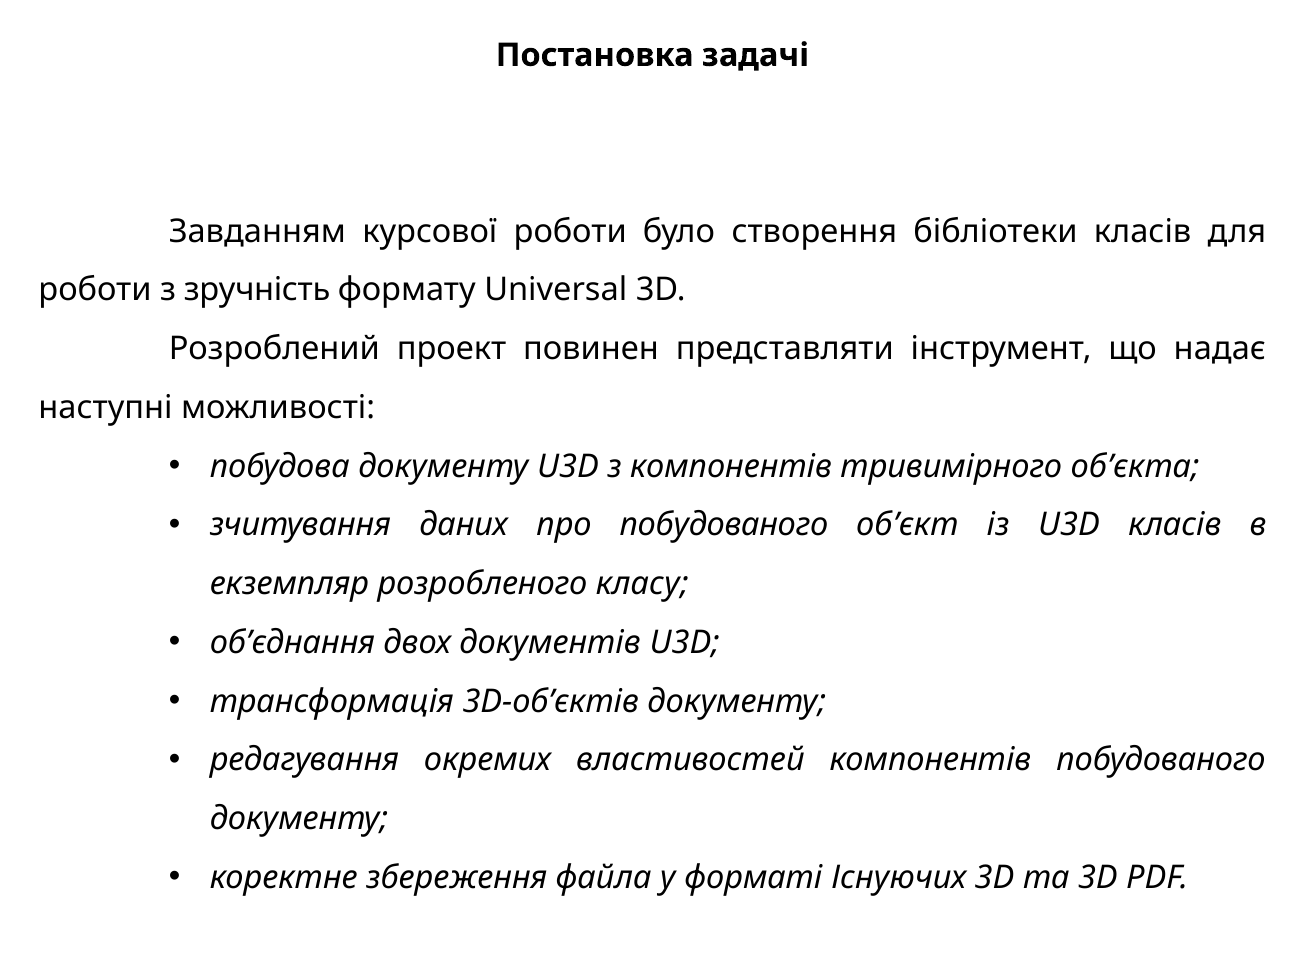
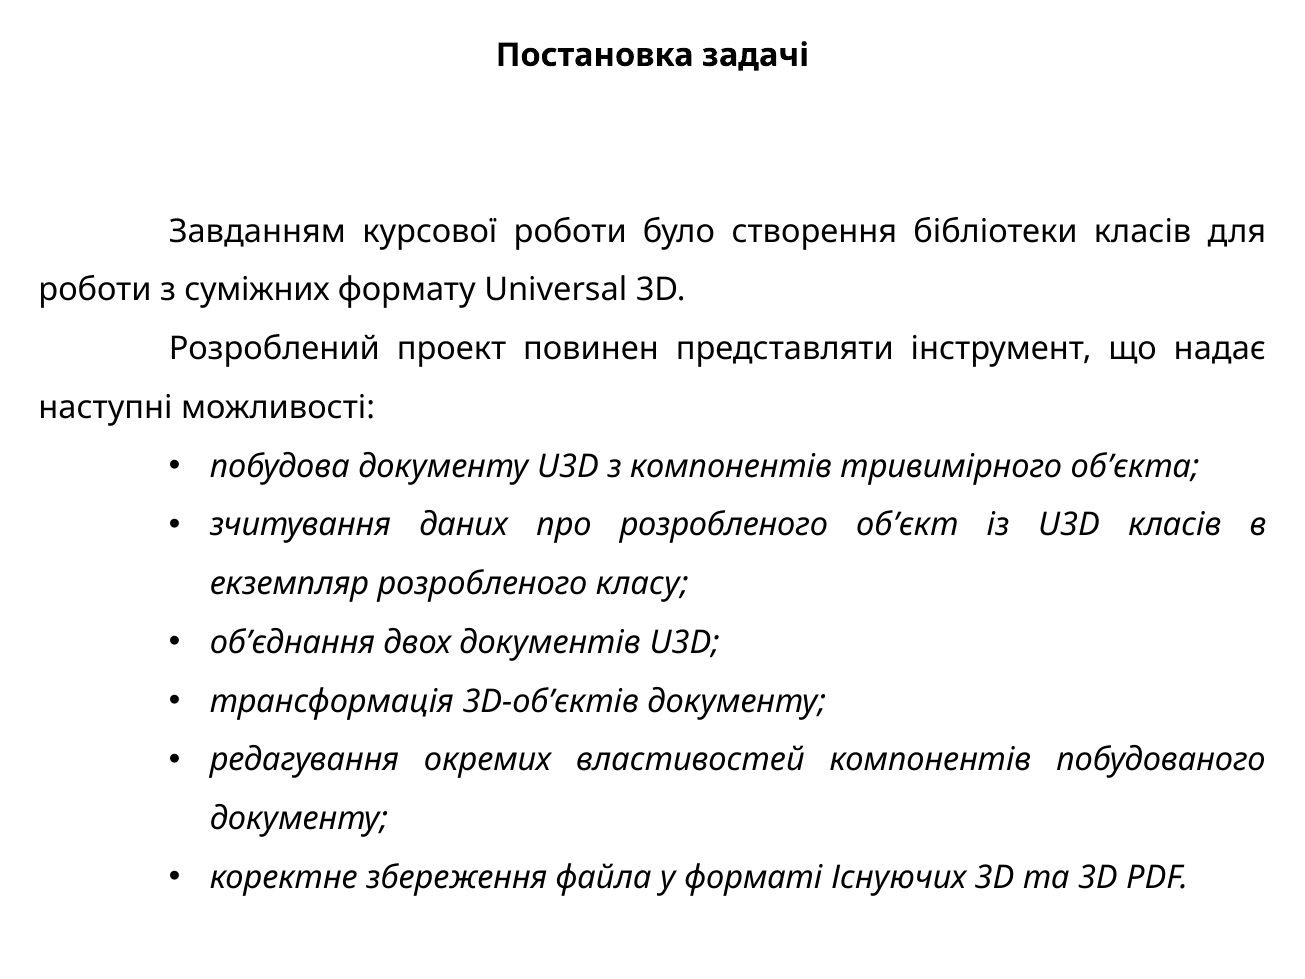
зручність: зручність -> суміжних
про побудованого: побудованого -> розробленого
